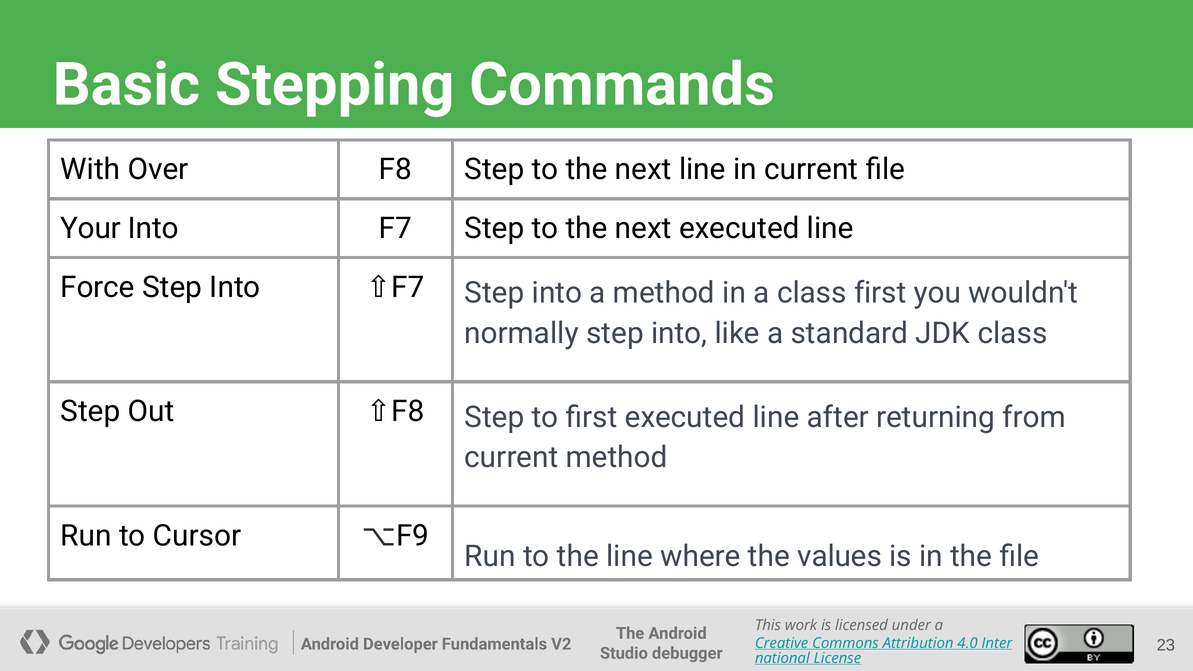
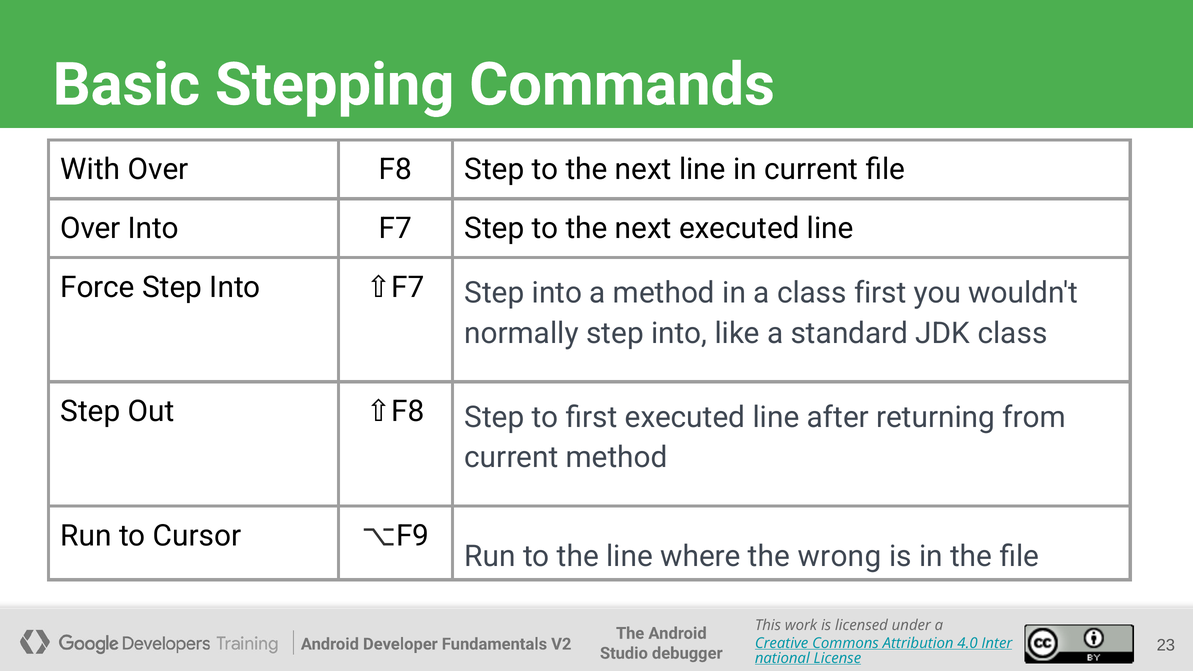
Your at (91, 228): Your -> Over
values: values -> wrong
